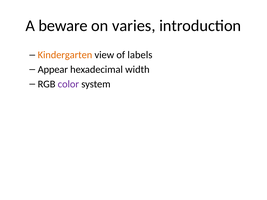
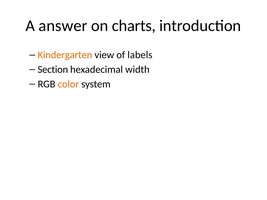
beware: beware -> answer
varies: varies -> charts
Appear: Appear -> Section
color colour: purple -> orange
